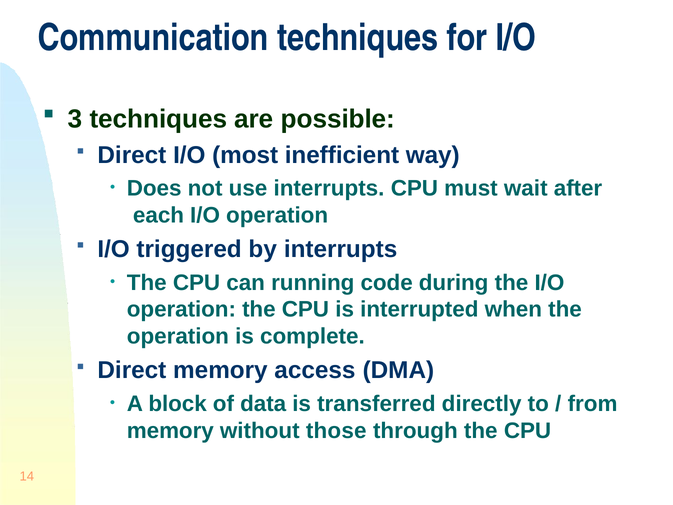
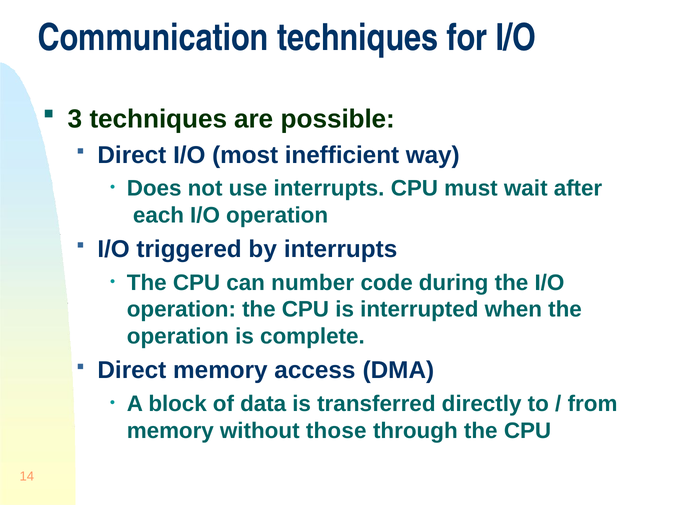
running: running -> number
